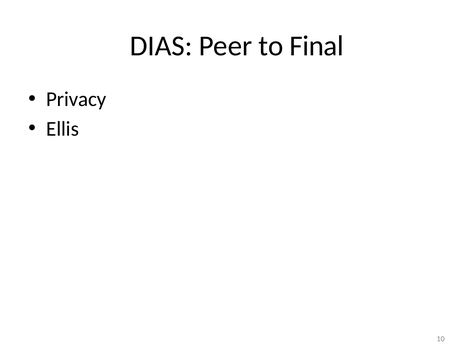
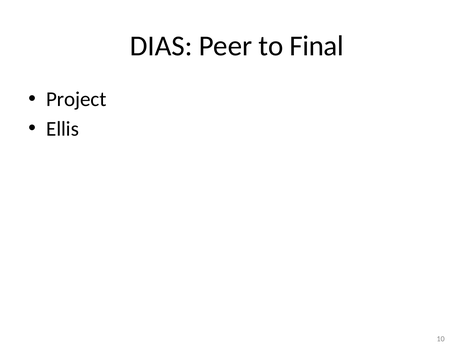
Privacy: Privacy -> Project
